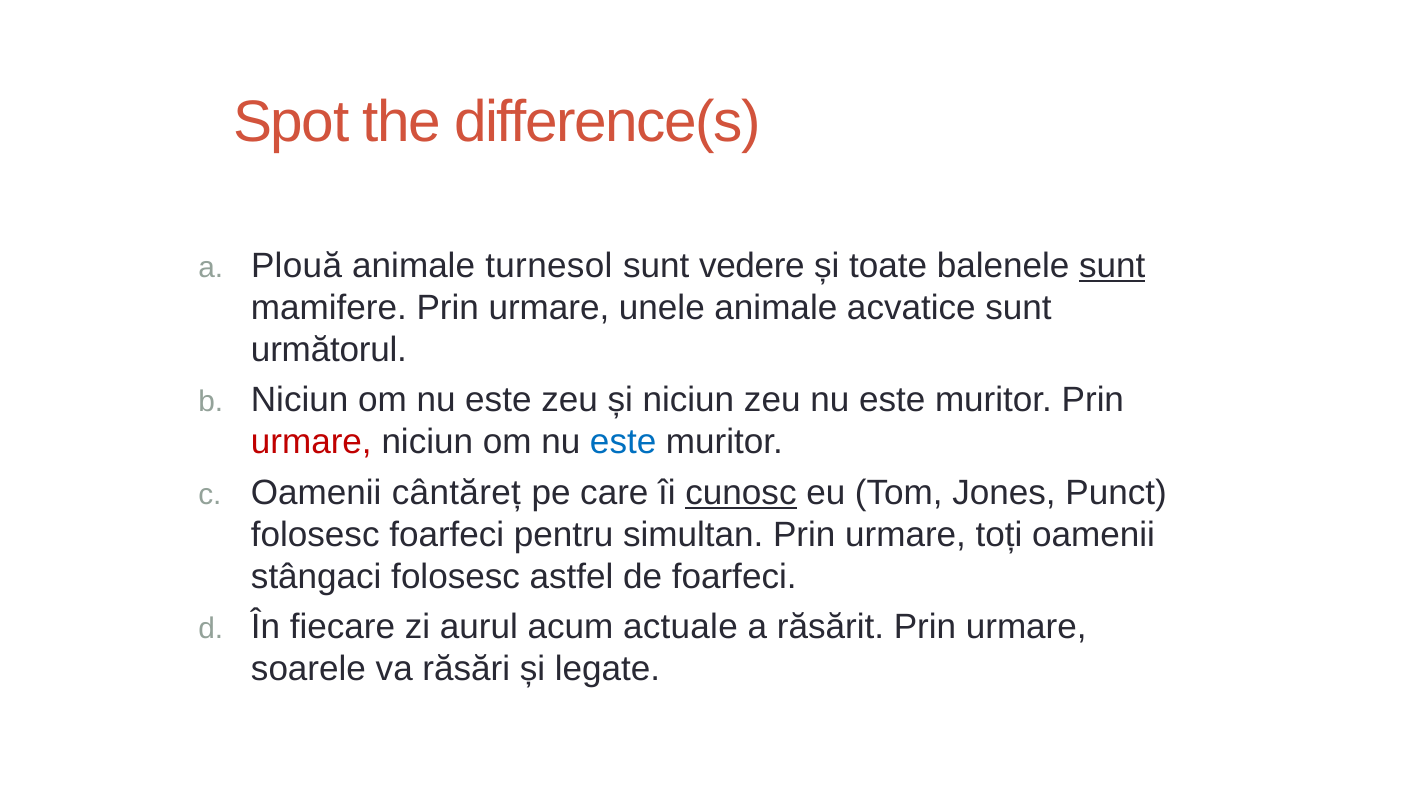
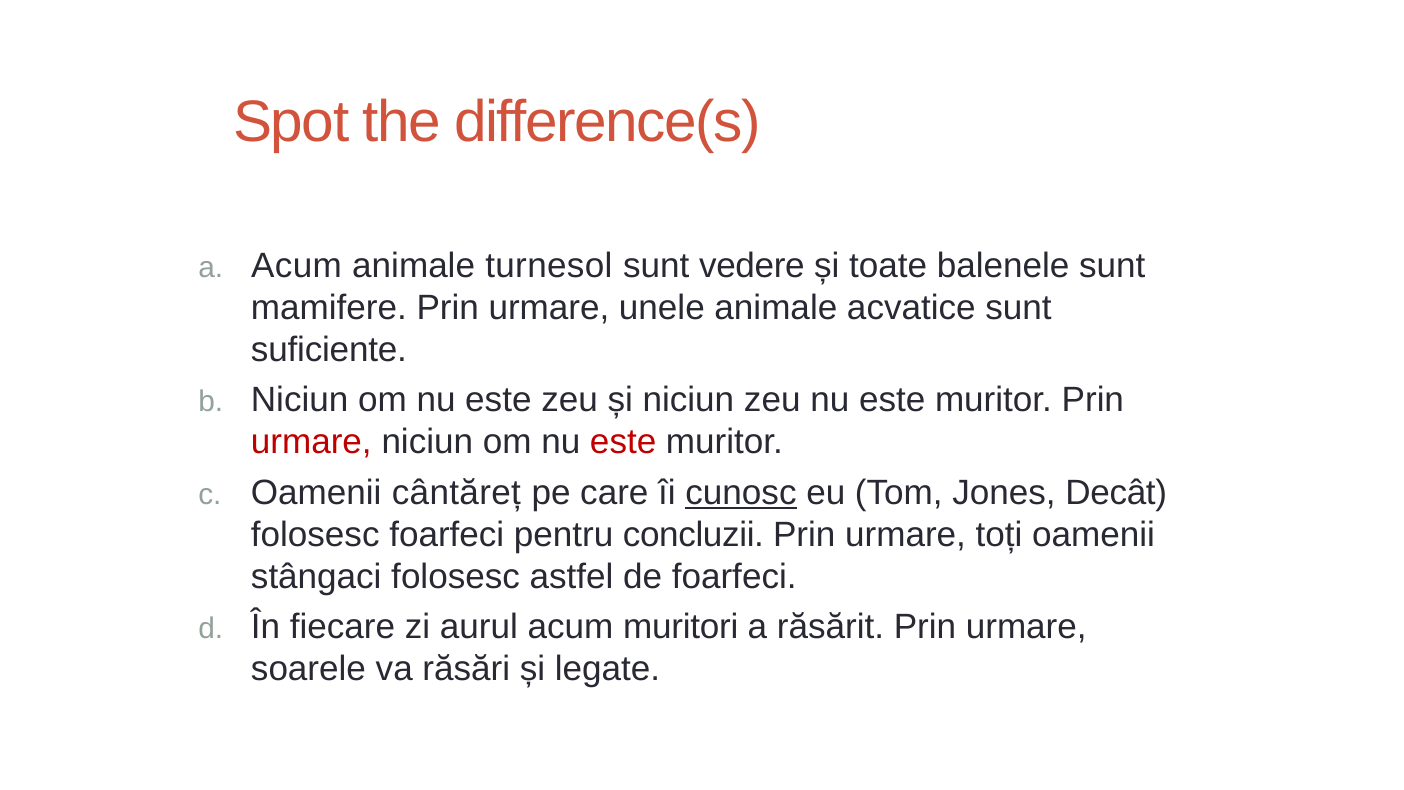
a Plouă: Plouă -> Acum
sunt at (1112, 266) underline: present -> none
următorul: următorul -> suficiente
este at (623, 442) colour: blue -> red
Punct: Punct -> Decât
simultan: simultan -> concluzii
actuale: actuale -> muritori
